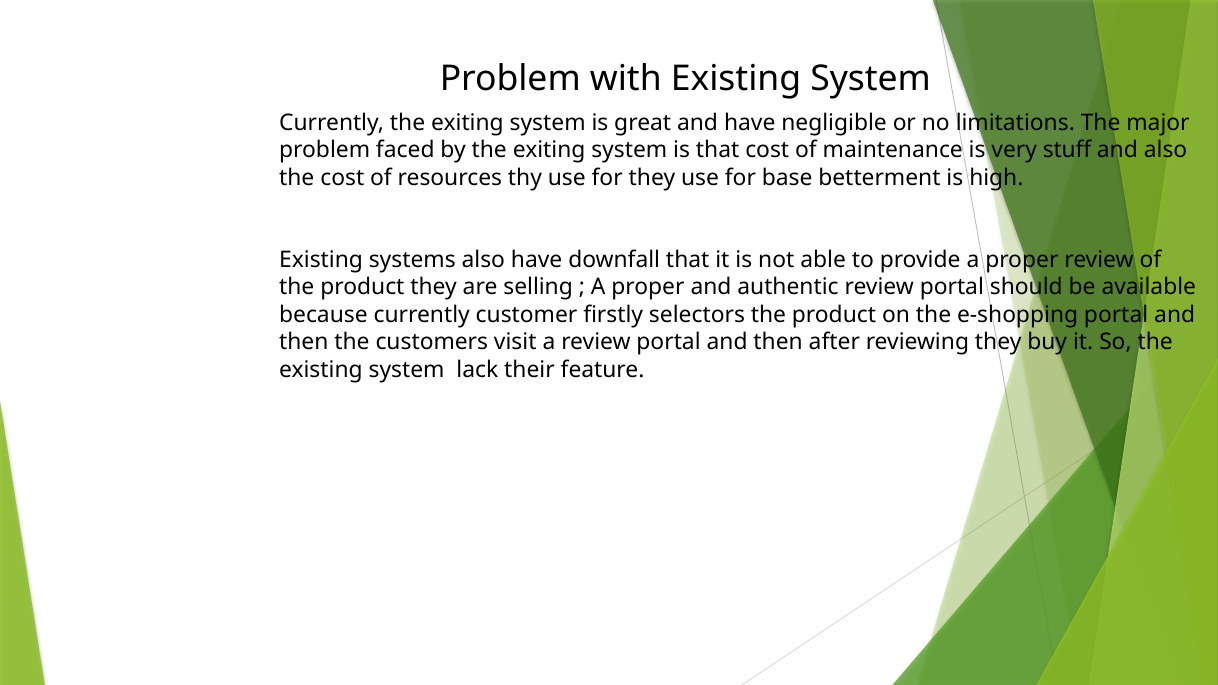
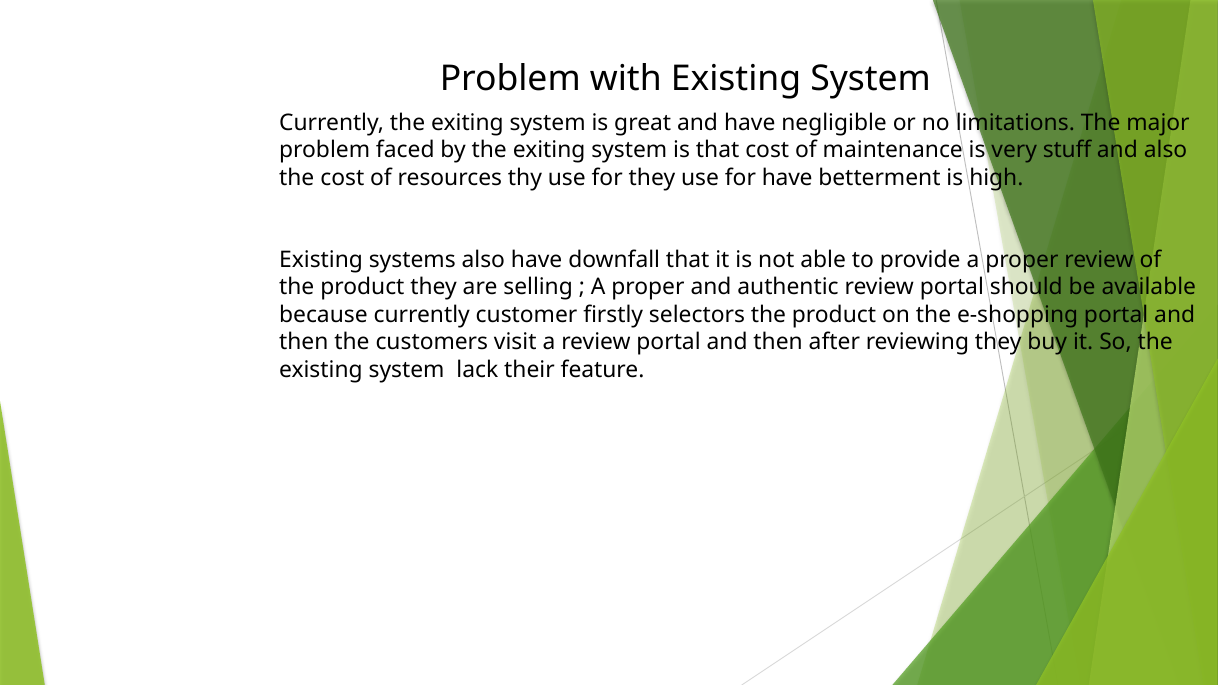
for base: base -> have
